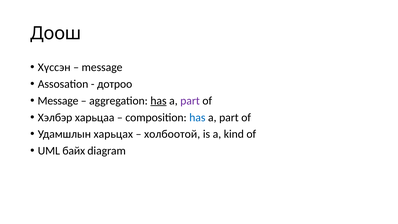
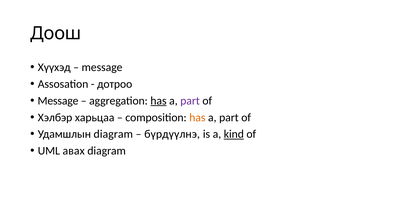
Хүссэн: Хүссэн -> Хүүхэд
has at (197, 117) colour: blue -> orange
Удамшлын харьцах: харьцах -> diagram
холбоотой: холбоотой -> бүрдүүлнэ
kind underline: none -> present
байх: байх -> авах
